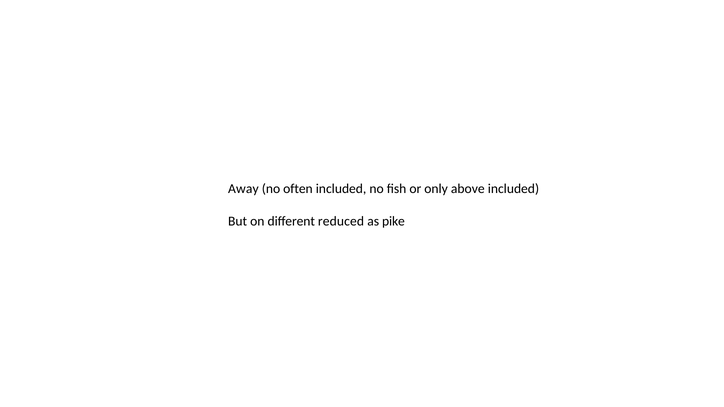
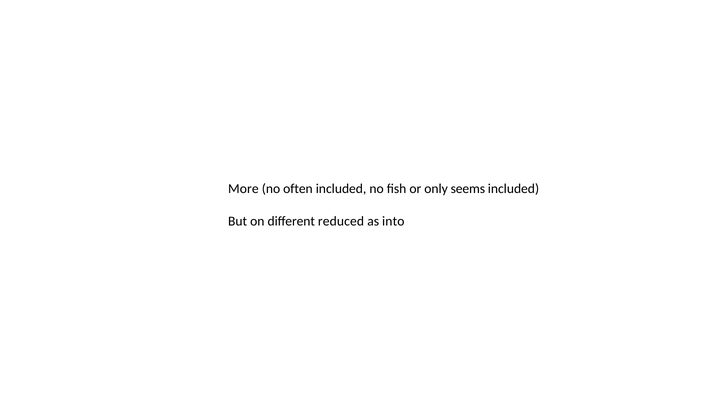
Away: Away -> More
above: above -> seems
pike: pike -> into
